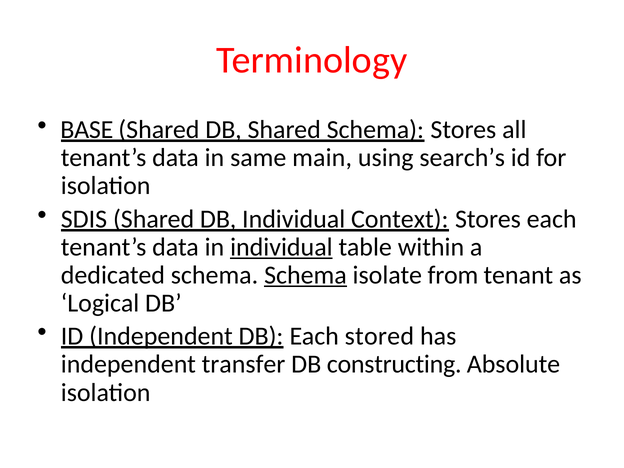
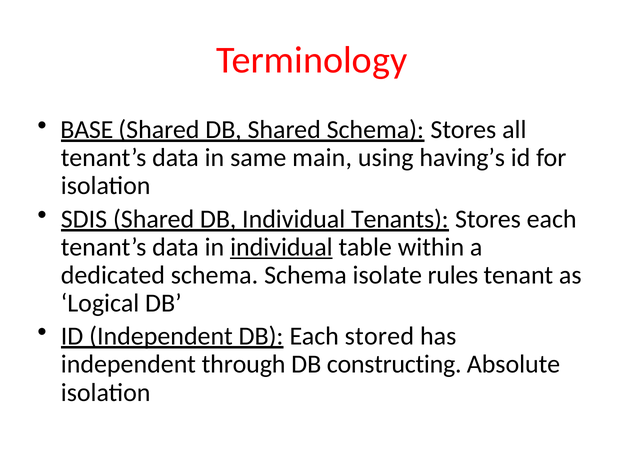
search’s: search’s -> having’s
Context: Context -> Tenants
Schema at (305, 275) underline: present -> none
from: from -> rules
transfer: transfer -> through
